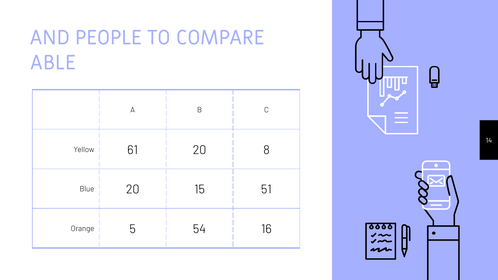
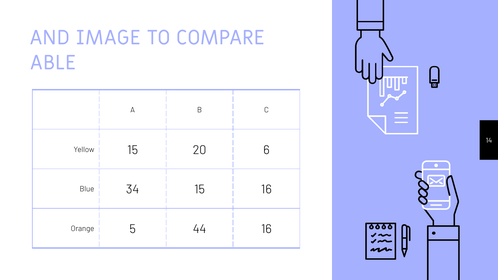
PEOPLE: PEOPLE -> IMAGE
Yellow 61: 61 -> 15
8: 8 -> 6
Blue 20: 20 -> 34
15 51: 51 -> 16
54: 54 -> 44
